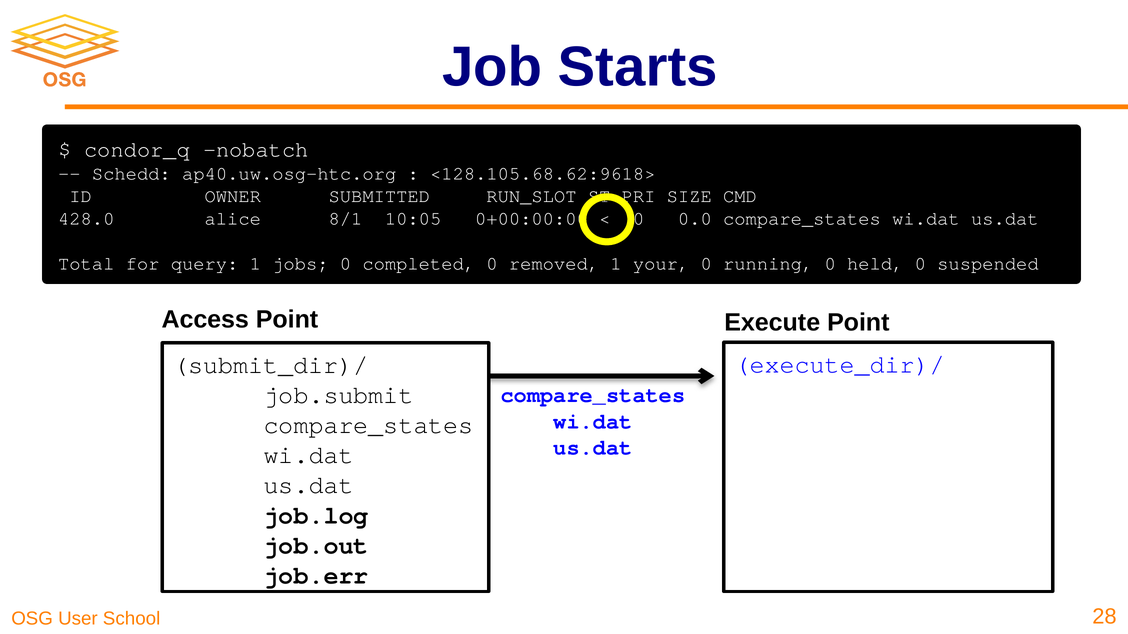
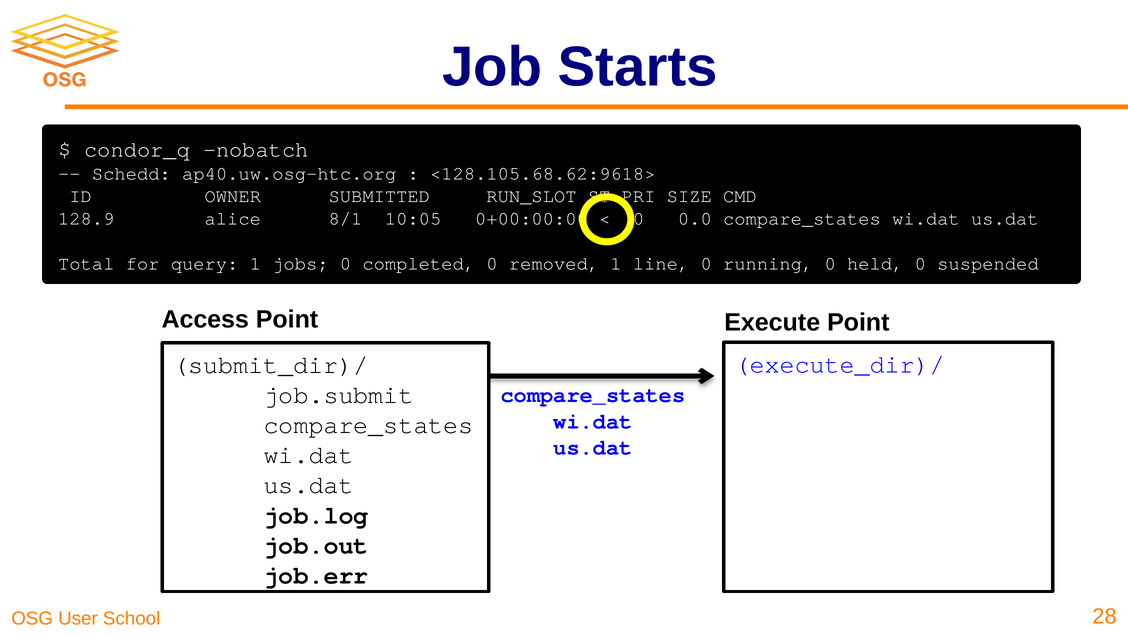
428.0: 428.0 -> 128.9
your: your -> line
